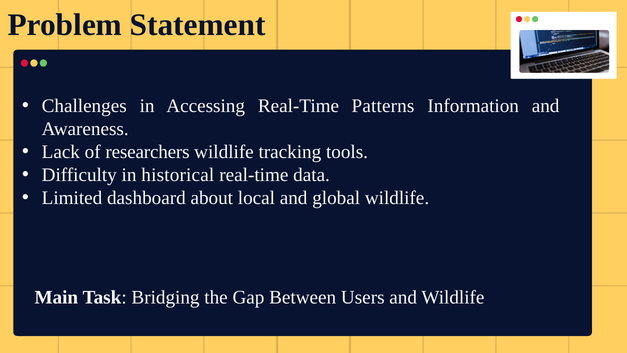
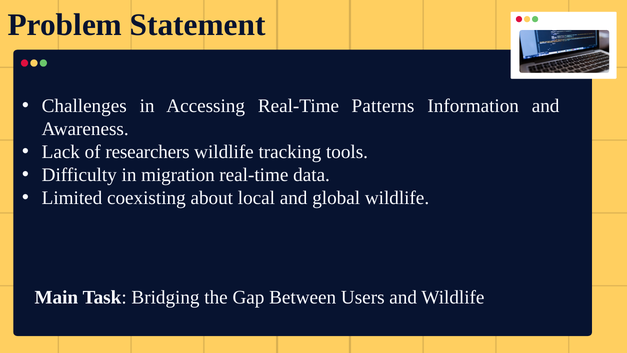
historical: historical -> migration
dashboard: dashboard -> coexisting
